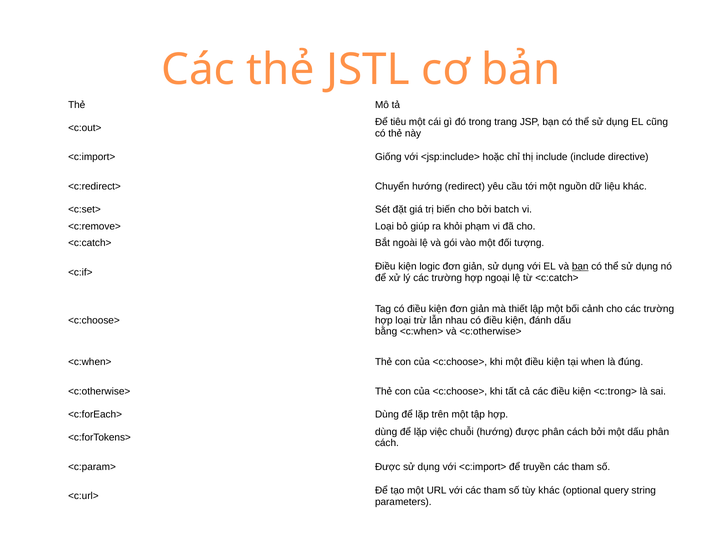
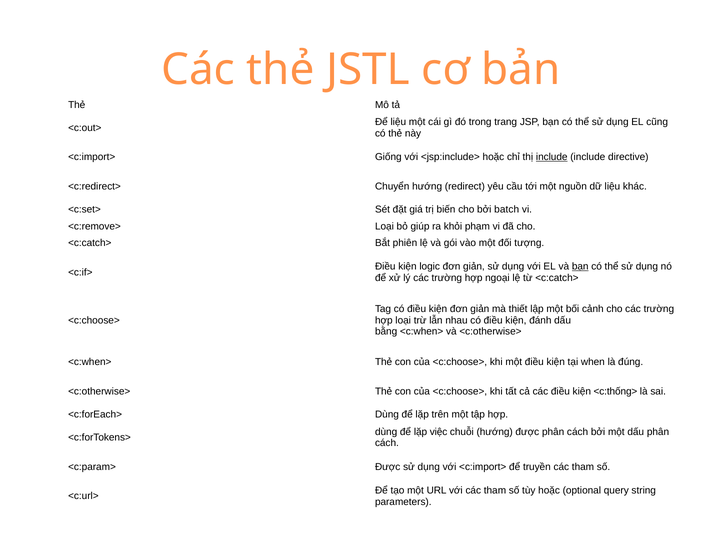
Để tiêu: tiêu -> liệu
include at (552, 157) underline: none -> present
ngoài: ngoài -> phiên
<c:trong>: <c:trong> -> <c:thống>
tùy khác: khác -> hoặc
